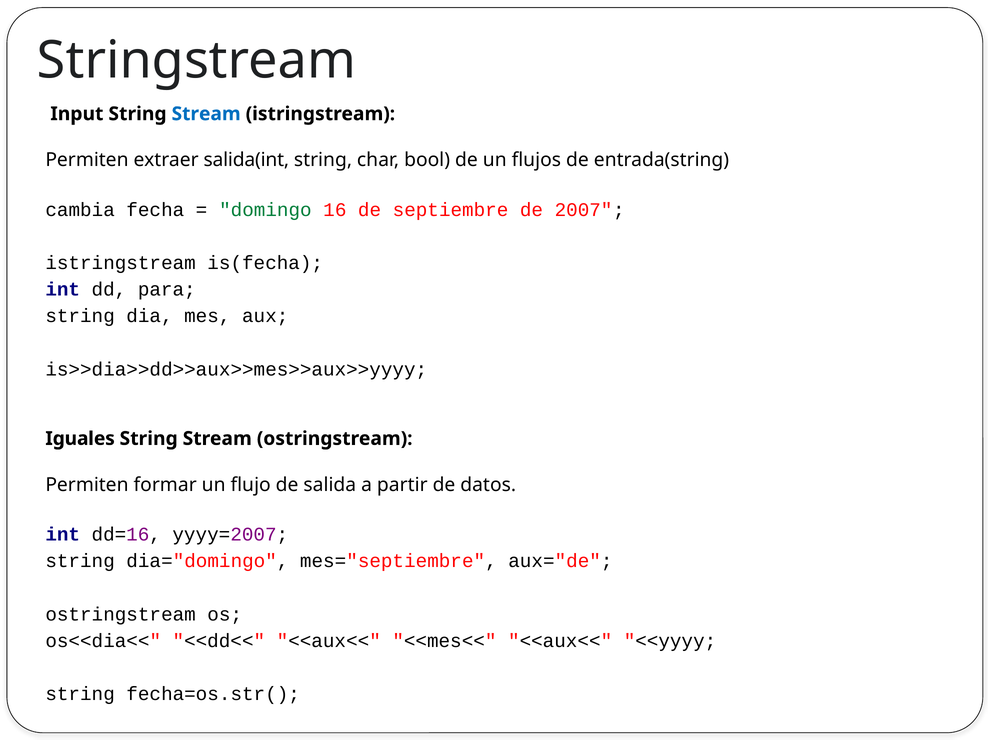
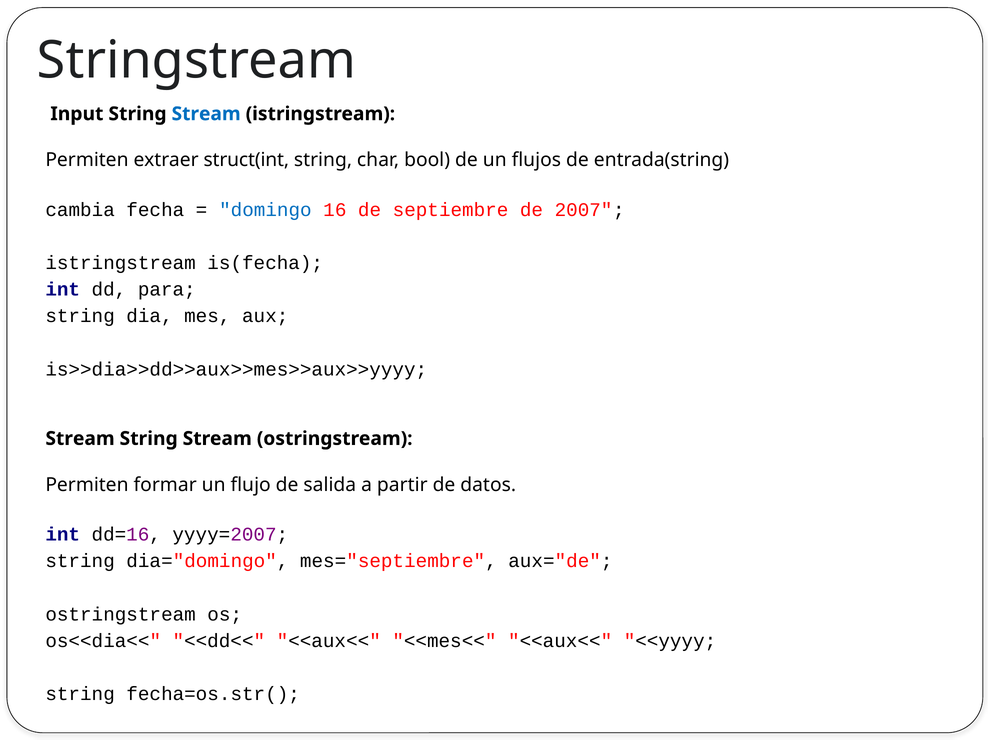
salida(int: salida(int -> struct(int
domingo colour: green -> blue
Iguales at (80, 438): Iguales -> Stream
